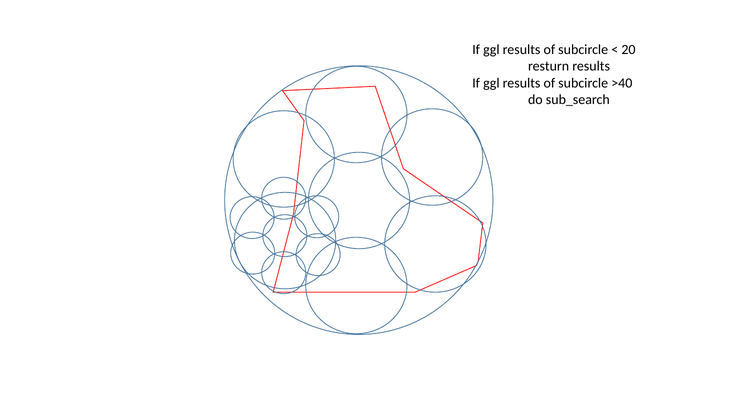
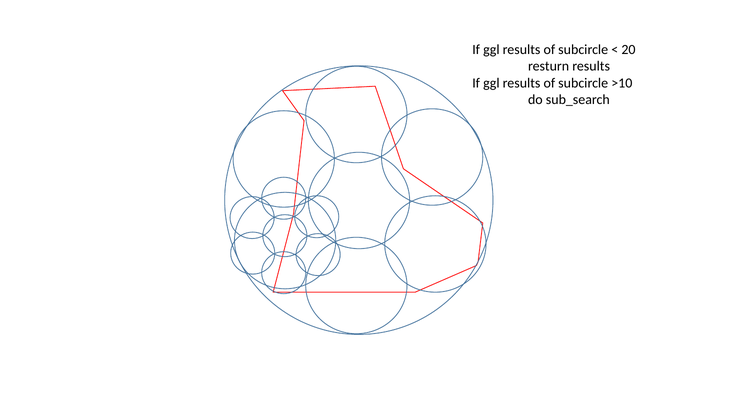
>40: >40 -> >10
